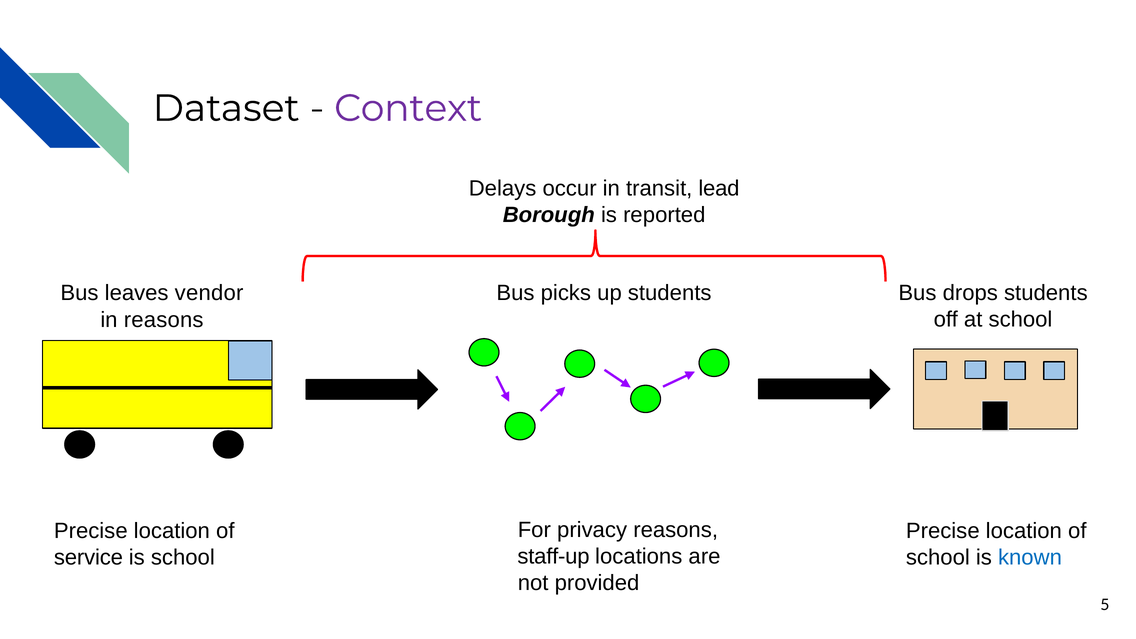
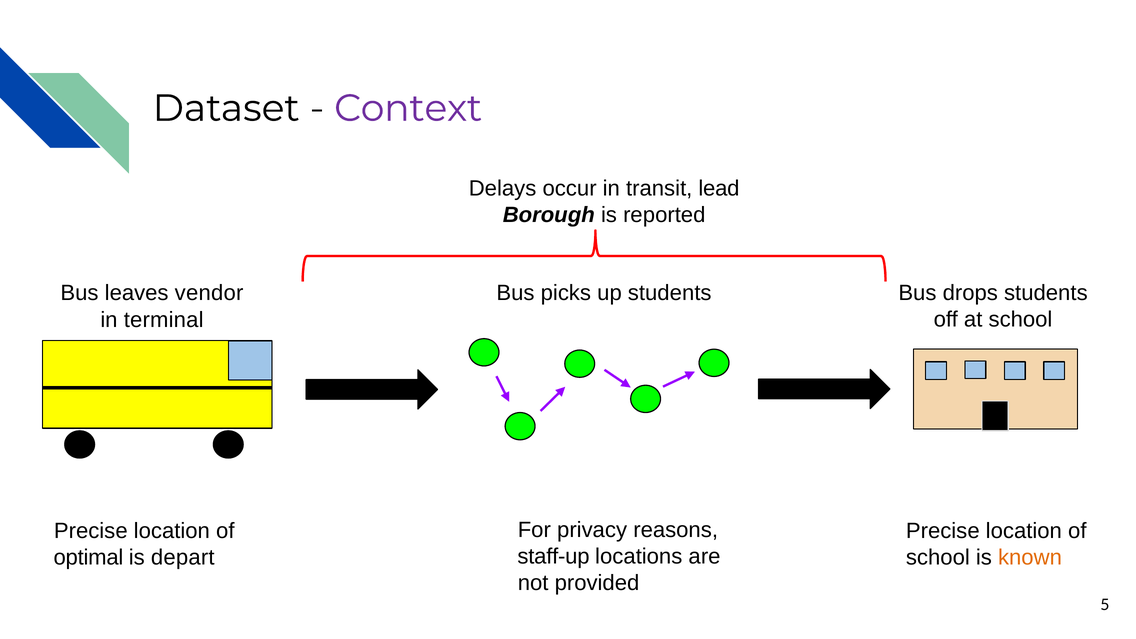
in reasons: reasons -> terminal
service: service -> optimal
is school: school -> depart
known colour: blue -> orange
